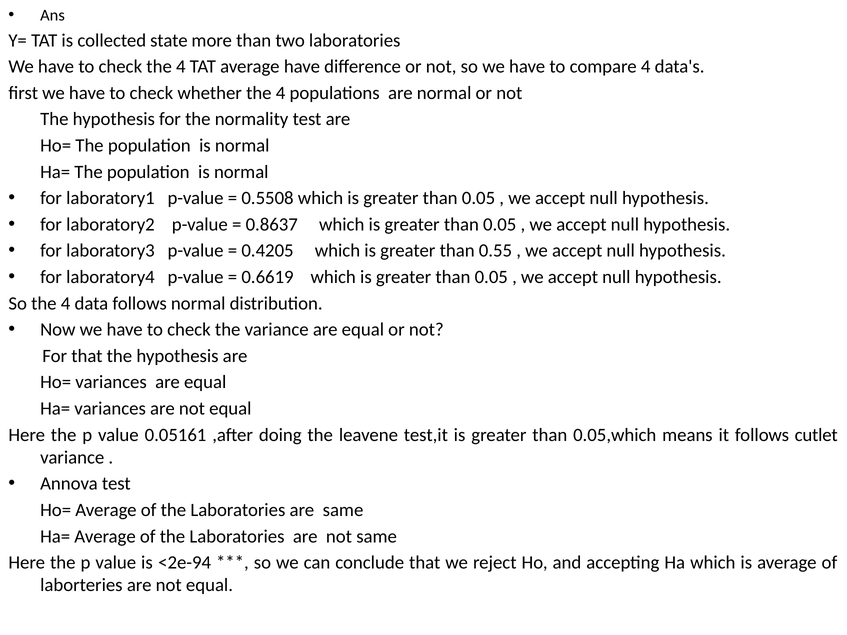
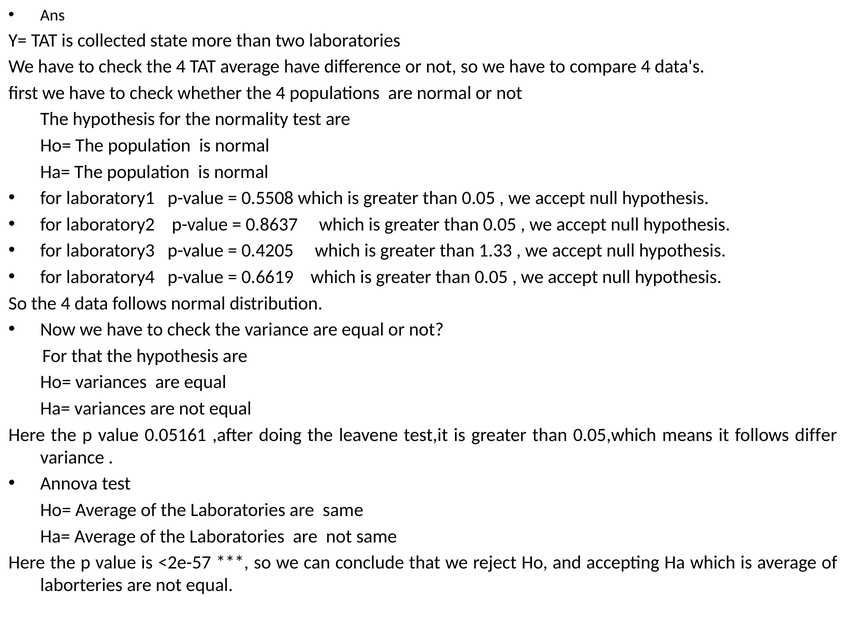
0.55: 0.55 -> 1.33
cutlet: cutlet -> differ
<2e-94: <2e-94 -> <2e-57
